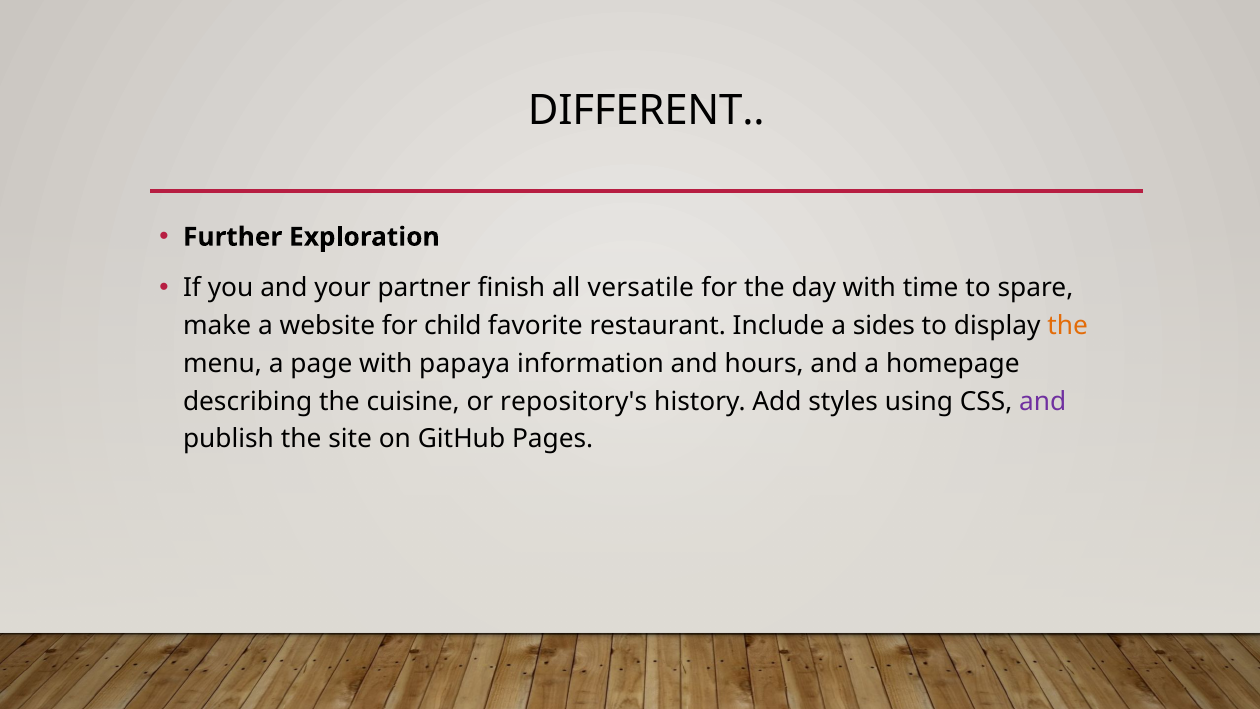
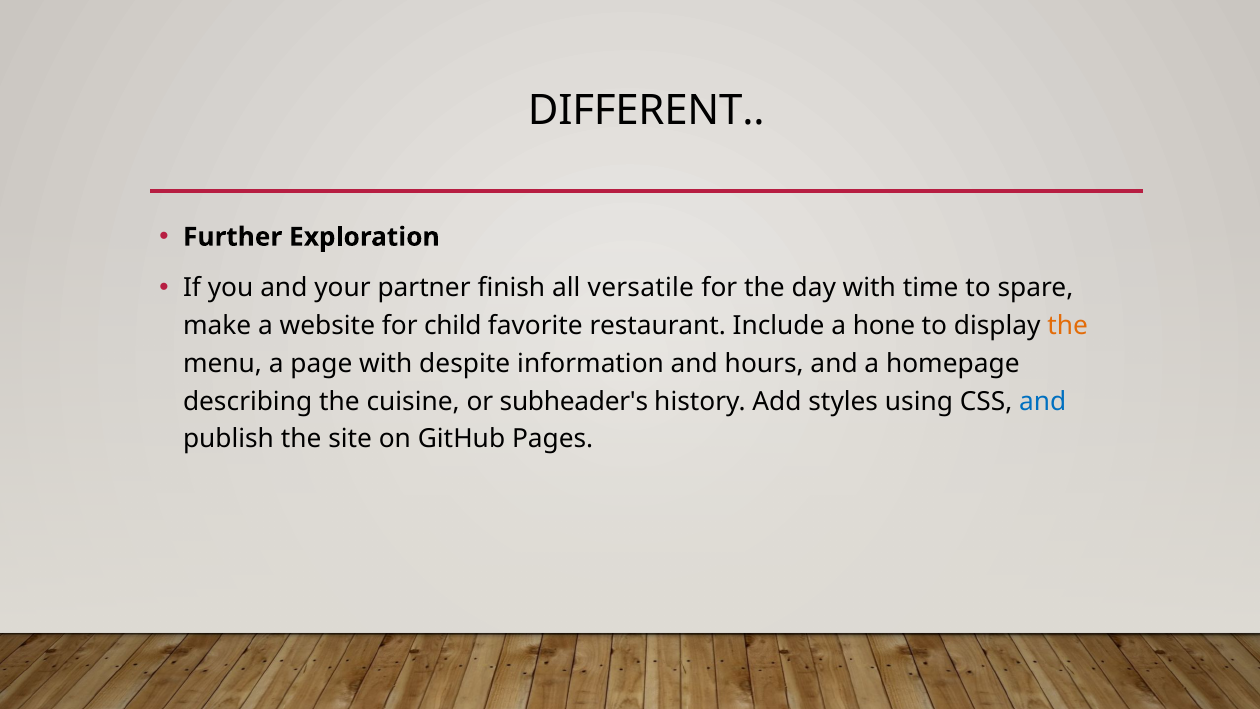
sides: sides -> hone
papaya: papaya -> despite
repository's: repository's -> subheader's
and at (1043, 401) colour: purple -> blue
